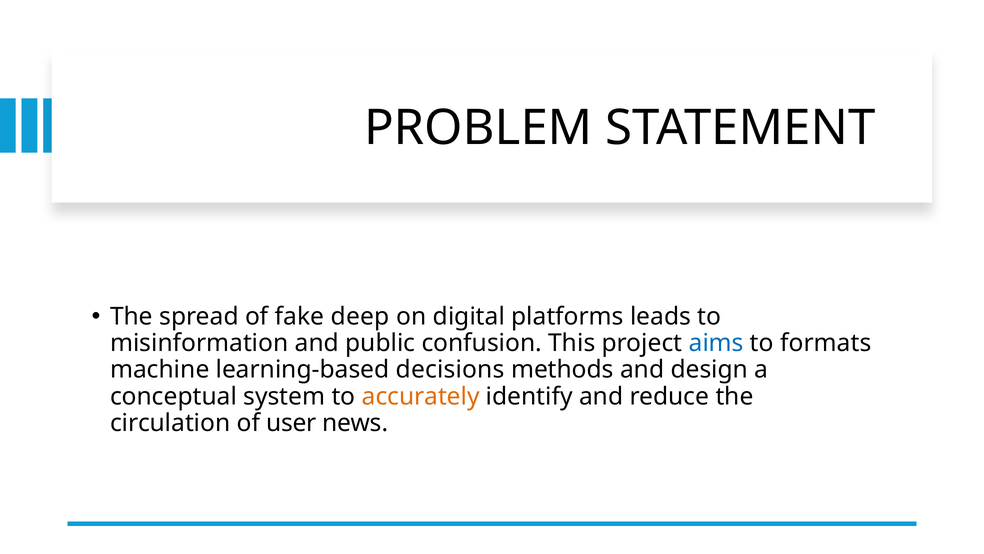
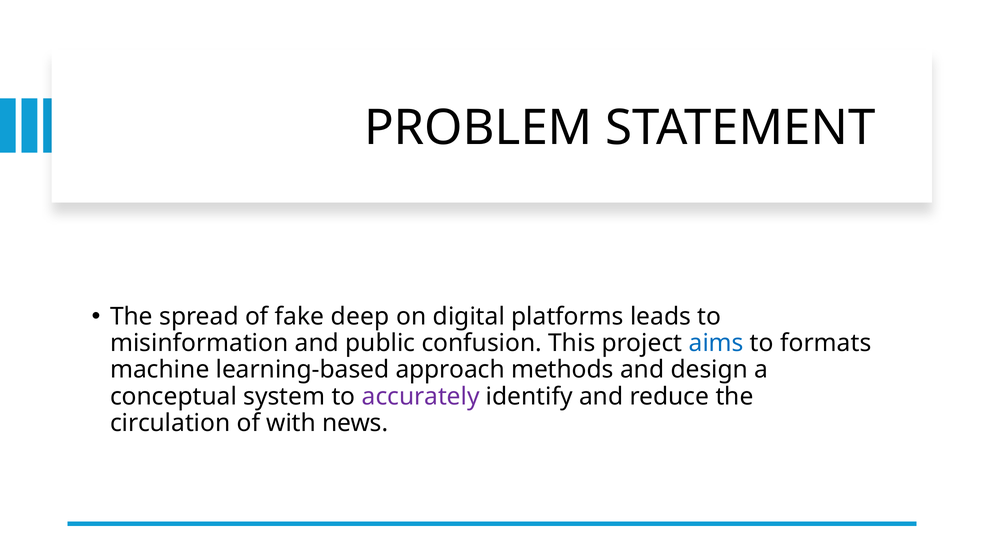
decisions: decisions -> approach
accurately colour: orange -> purple
user: user -> with
